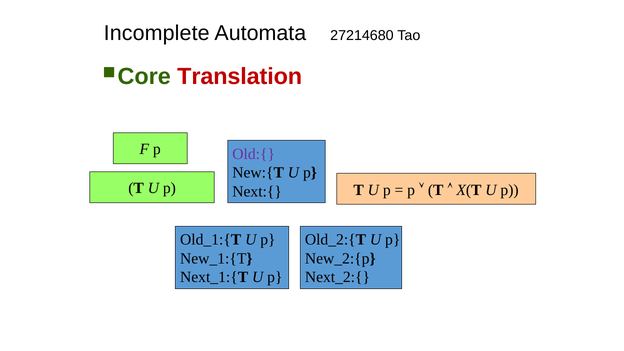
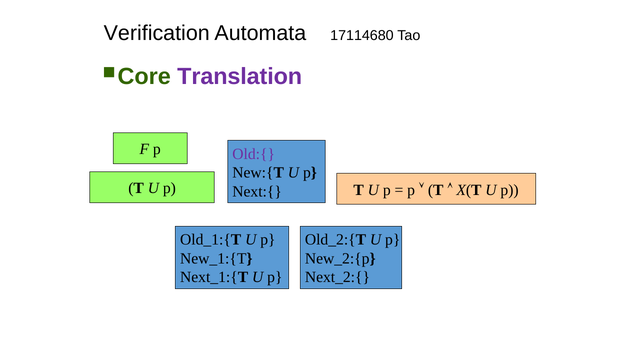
Incomplete: Incomplete -> Verification
27214680: 27214680 -> 17114680
Translation colour: red -> purple
